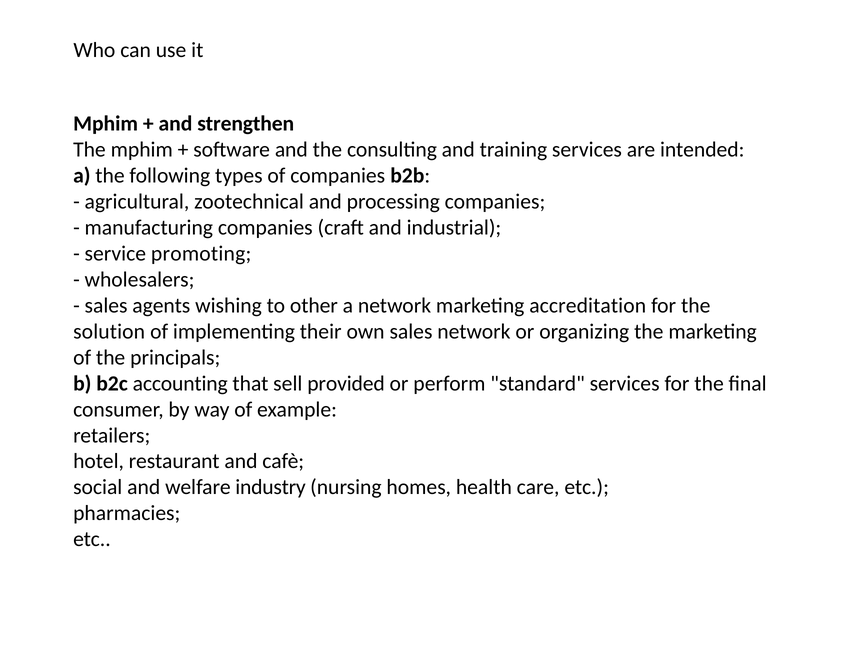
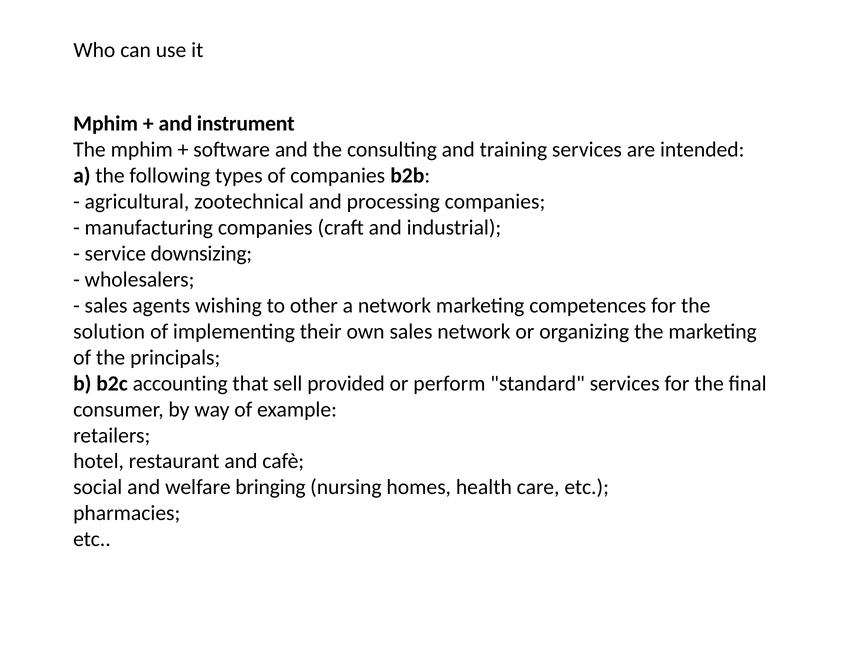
strengthen: strengthen -> instrument
promoting: promoting -> downsizing
accreditation: accreditation -> competences
industry: industry -> bringing
